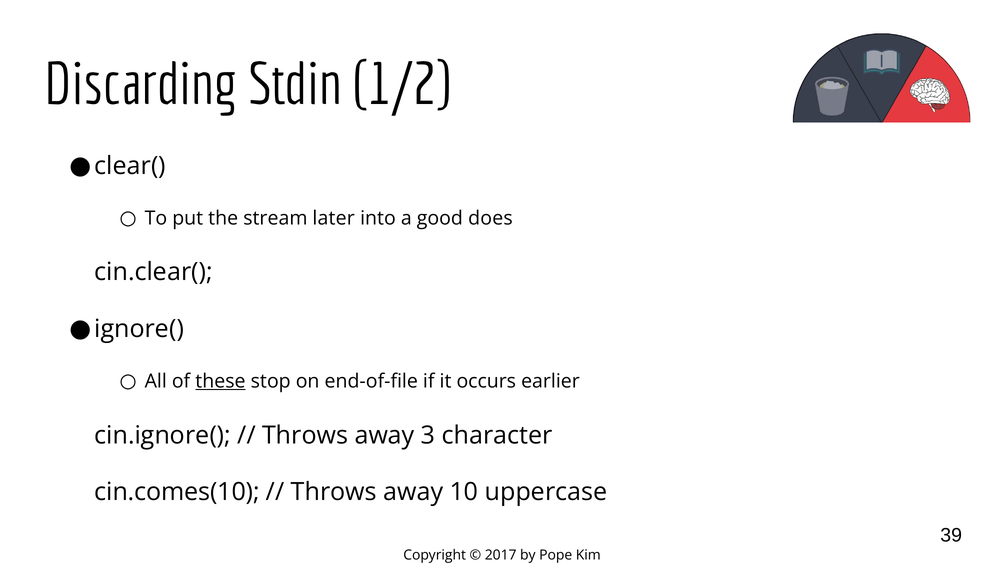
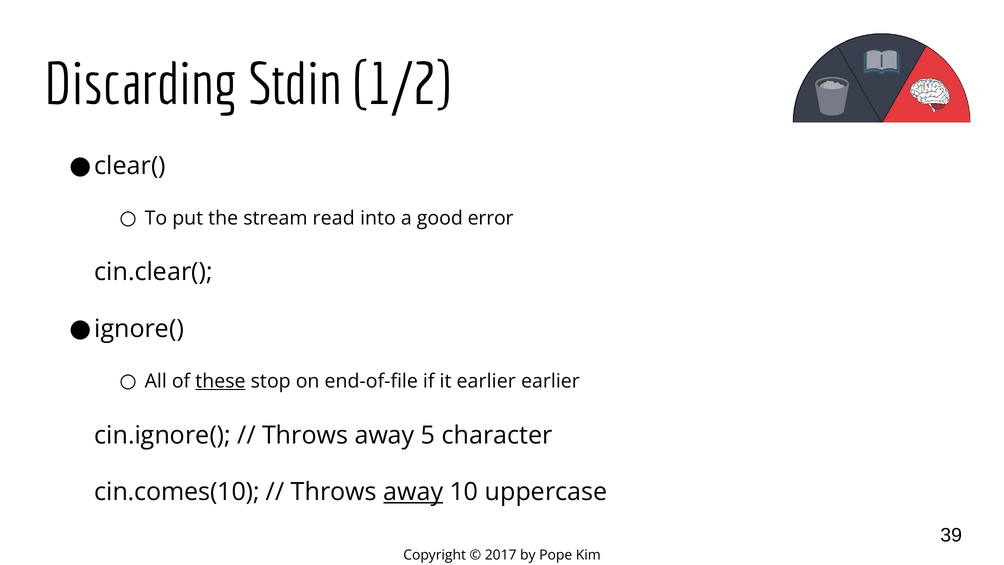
later: later -> read
does: does -> error
it occurs: occurs -> earlier
3: 3 -> 5
away at (413, 492) underline: none -> present
